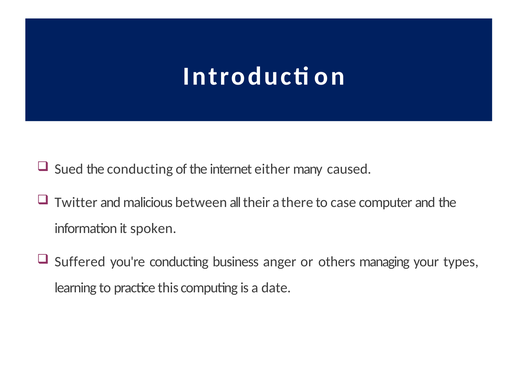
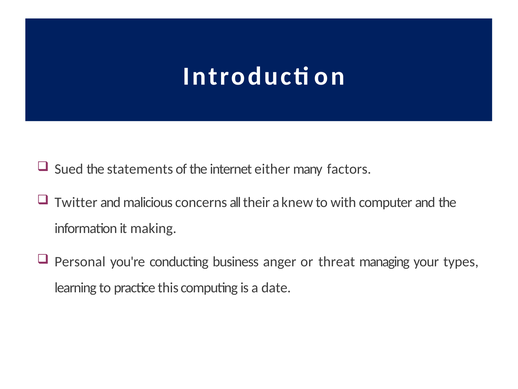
the conducting: conducting -> statements
caused: caused -> factors
between: between -> concerns
there: there -> knew
case: case -> with
spoken: spoken -> making
Suffered: Suffered -> Personal
others: others -> threat
